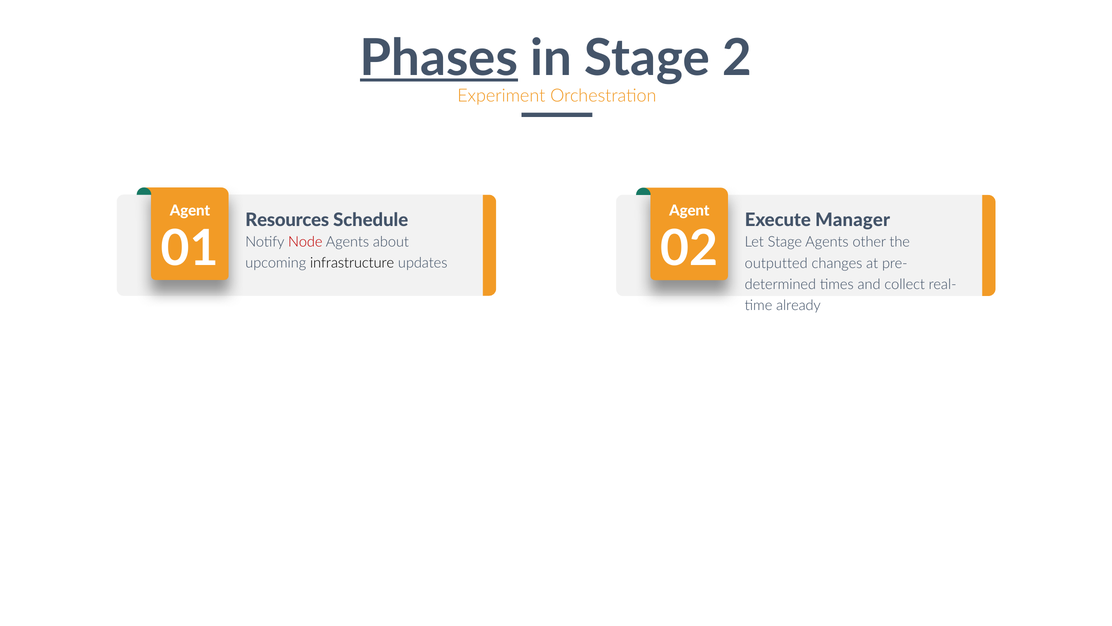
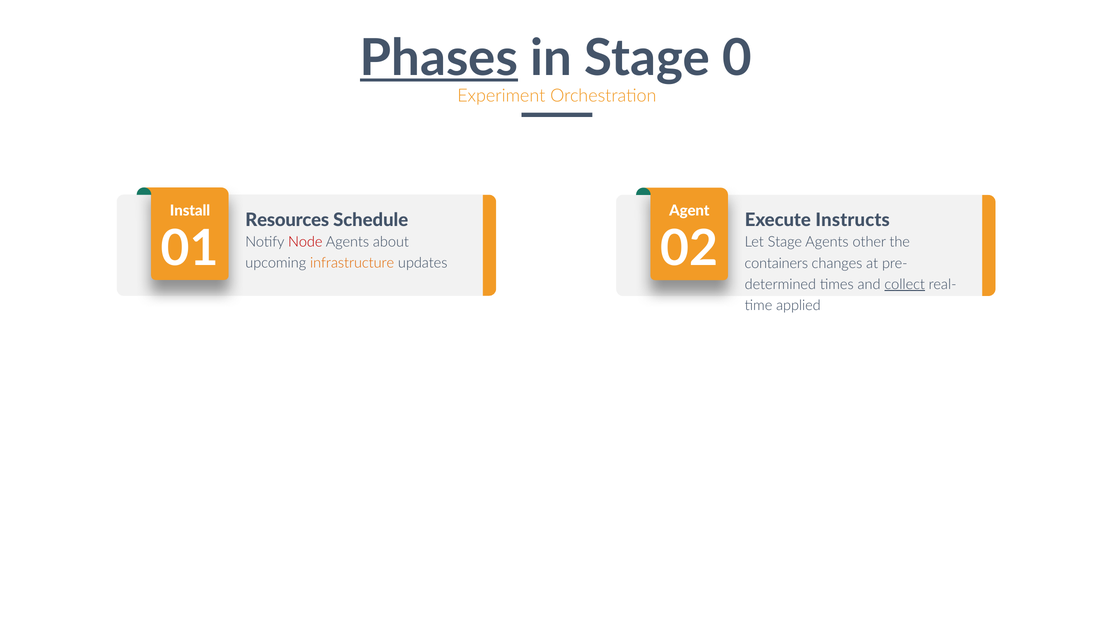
2: 2 -> 0
Agent at (190, 210): Agent -> Install
Manager: Manager -> Instructs
infrastructure colour: black -> orange
outputted: outputted -> containers
collect underline: none -> present
already: already -> applied
